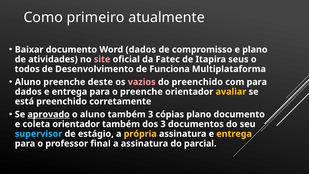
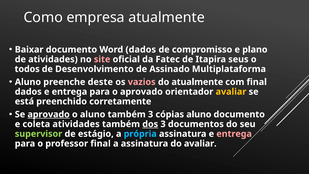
primeiro: primeiro -> empresa
Funciona: Funciona -> Assinado
do preenchido: preenchido -> atualmente
com para: para -> final
o preenche: preenche -> aprovado
cópias plano: plano -> aluno
coleta orientador: orientador -> atividades
dos underline: none -> present
supervisor colour: light blue -> light green
própria colour: yellow -> light blue
entrega at (234, 134) colour: yellow -> pink
do parcial: parcial -> avaliar
